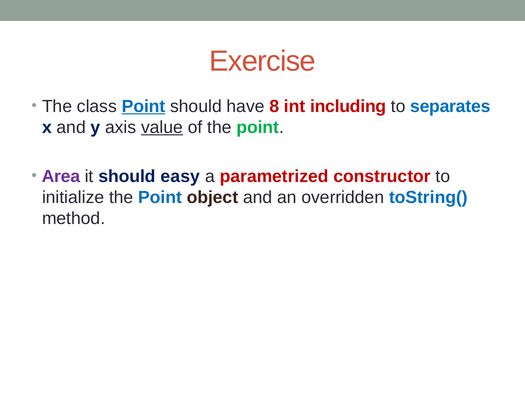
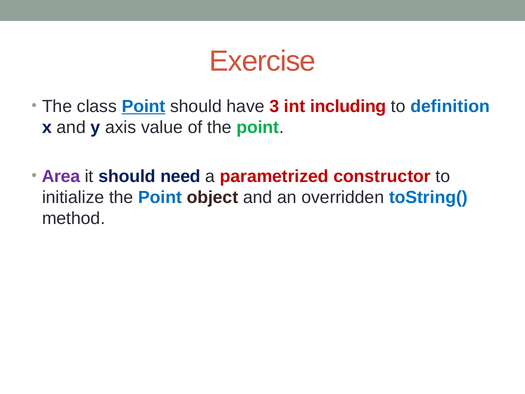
8: 8 -> 3
separates: separates -> definition
value underline: present -> none
easy: easy -> need
